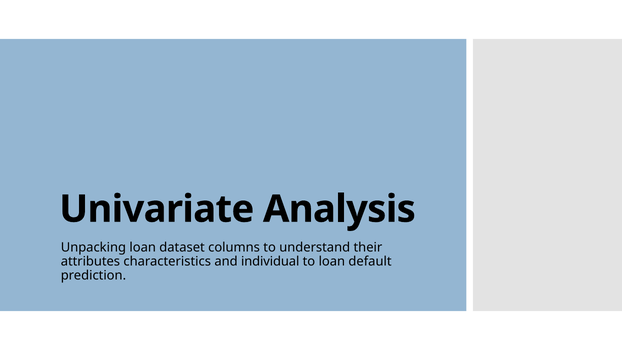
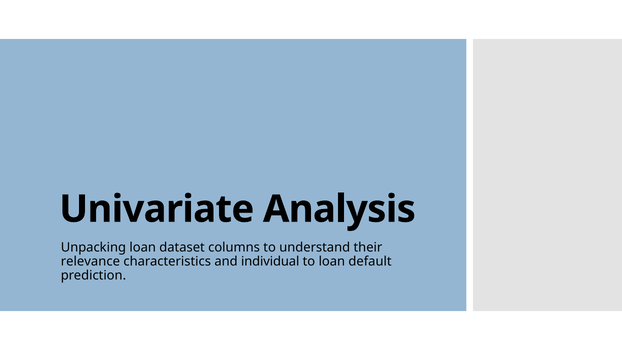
attributes: attributes -> relevance
